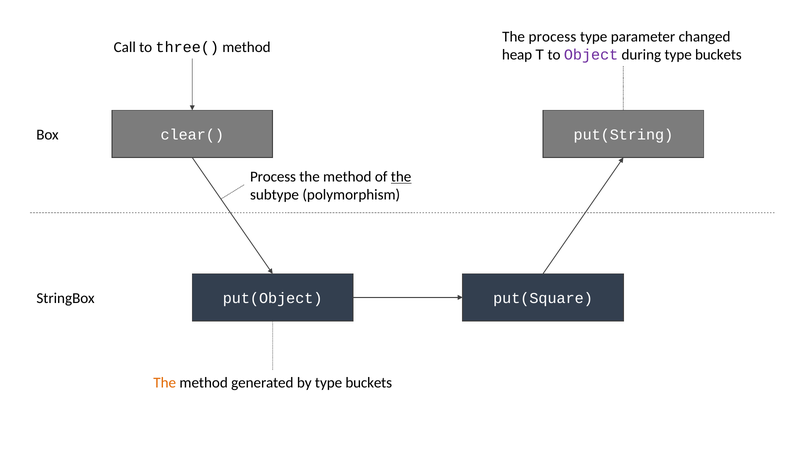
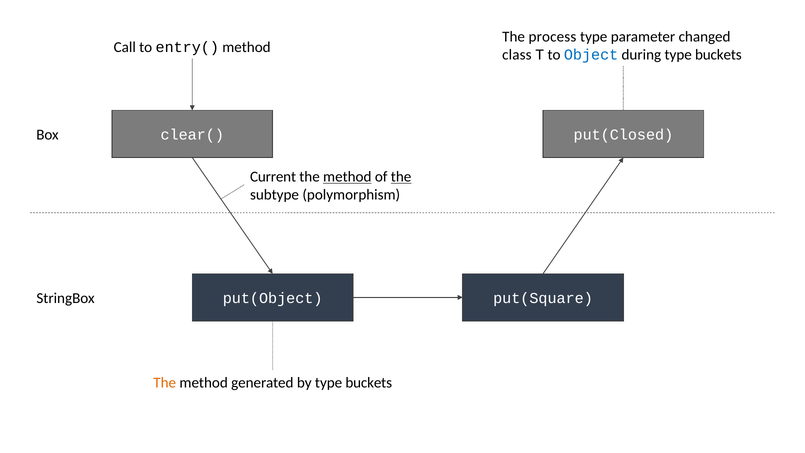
three(: three( -> entry(
heap: heap -> class
Object colour: purple -> blue
put(String: put(String -> put(Closed
Process at (273, 177): Process -> Current
method at (347, 177) underline: none -> present
